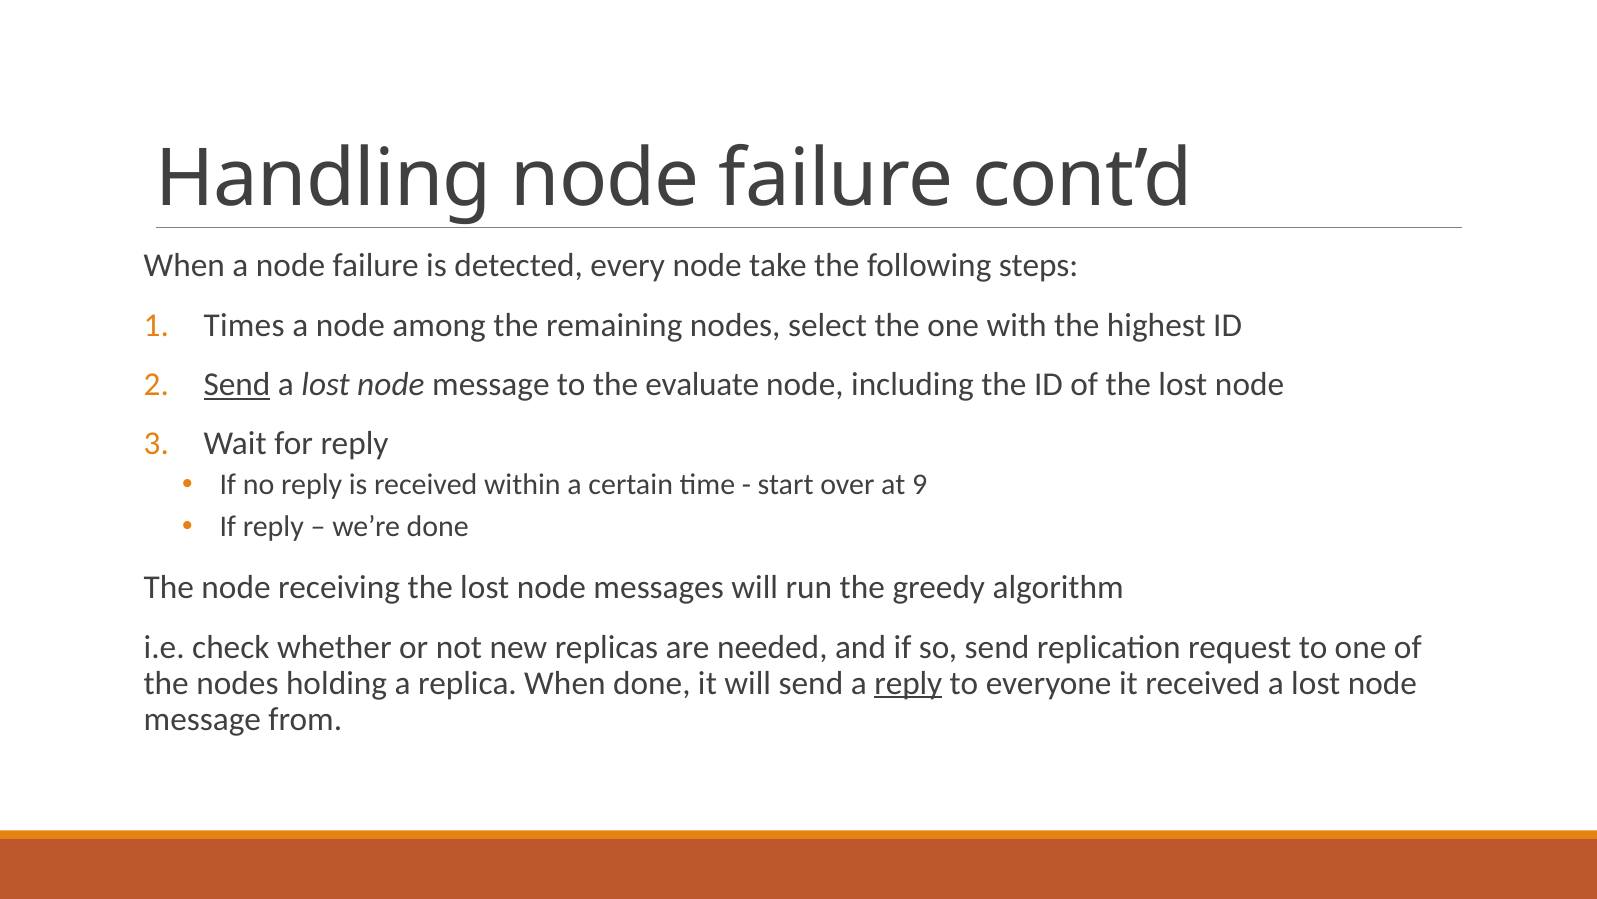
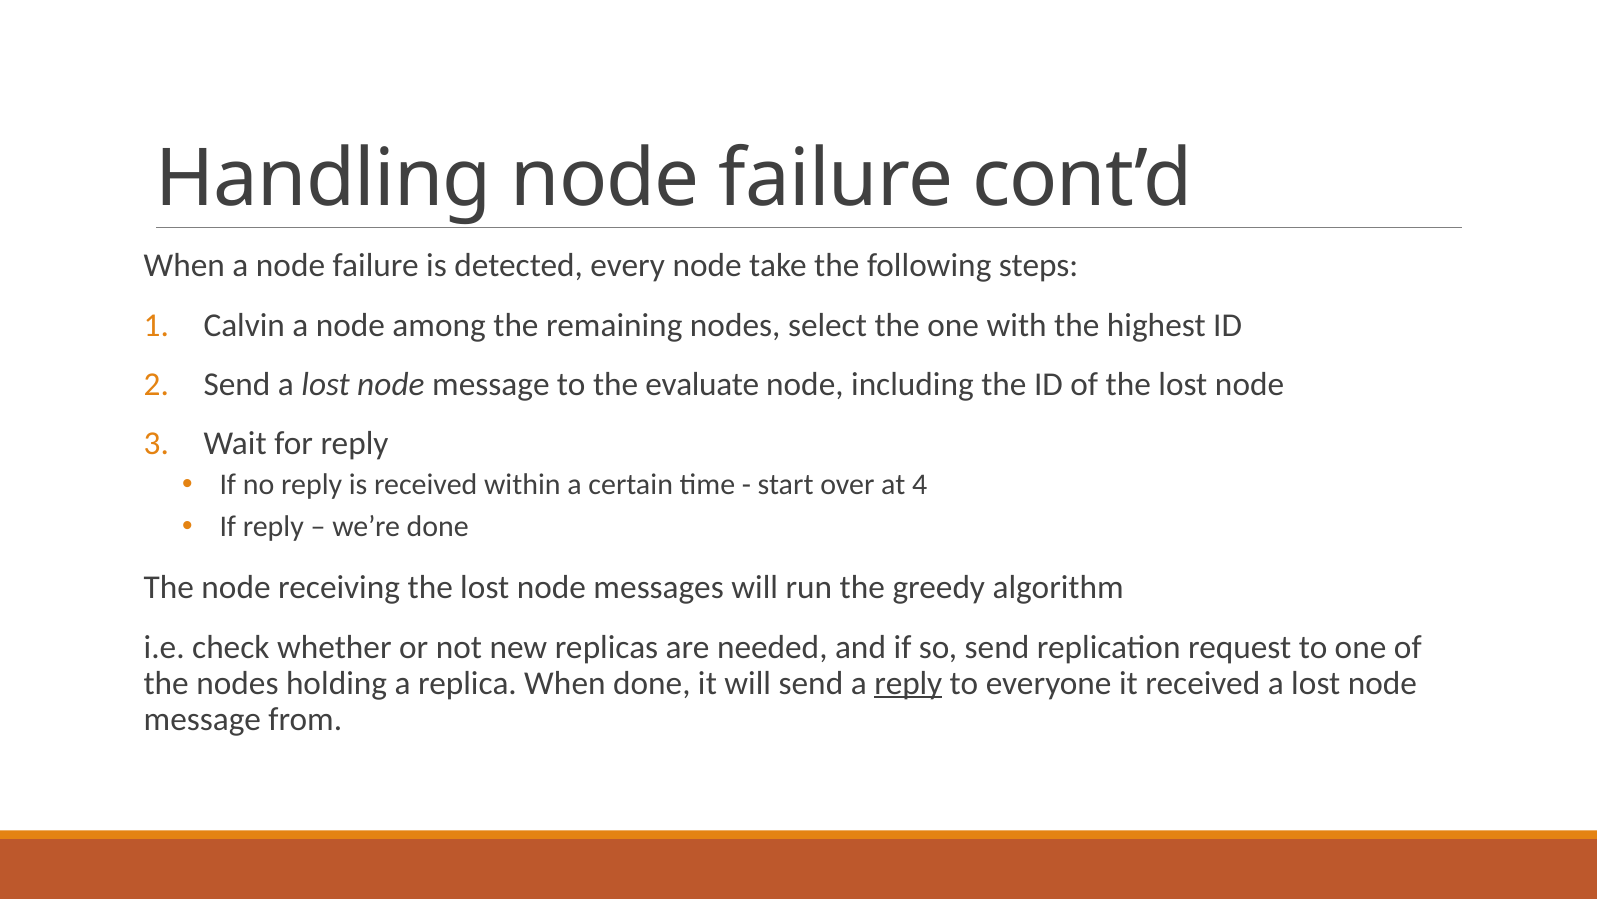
Times: Times -> Calvin
Send at (237, 384) underline: present -> none
9: 9 -> 4
